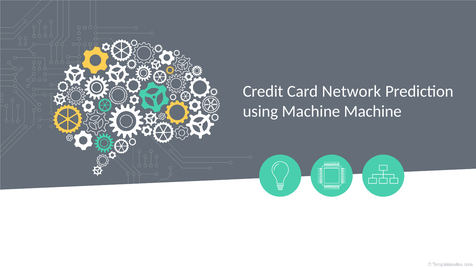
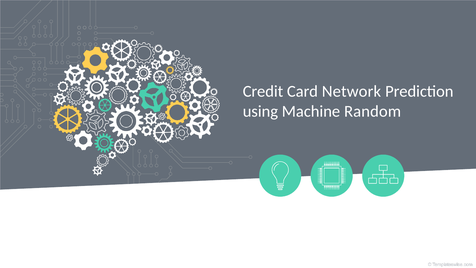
Machine Machine: Machine -> Random
